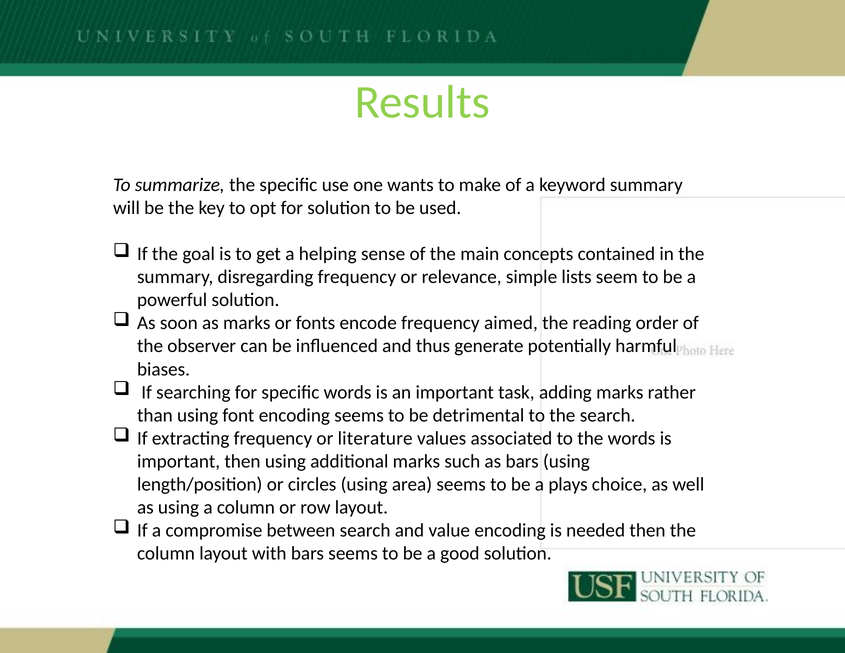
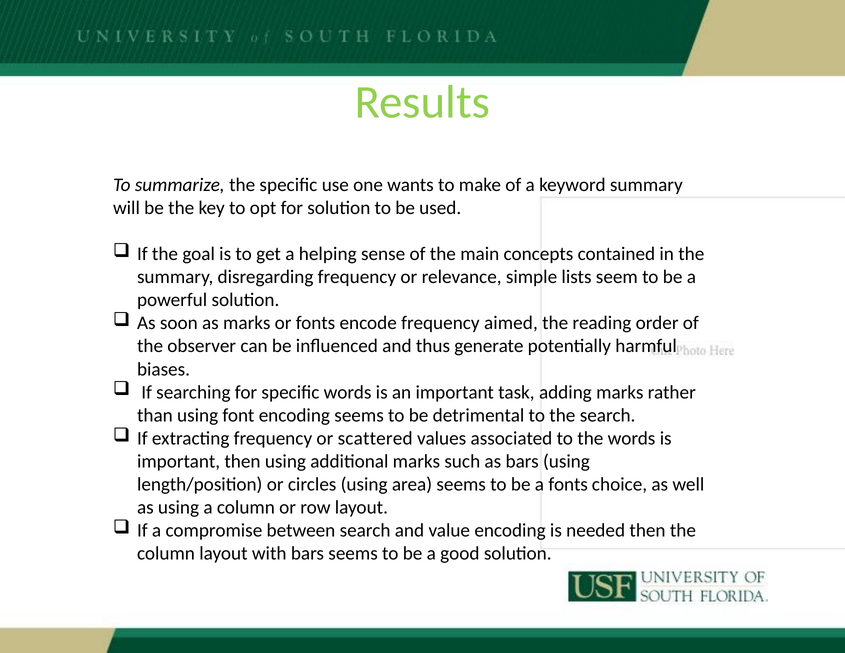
literature: literature -> scattered
a plays: plays -> fonts
